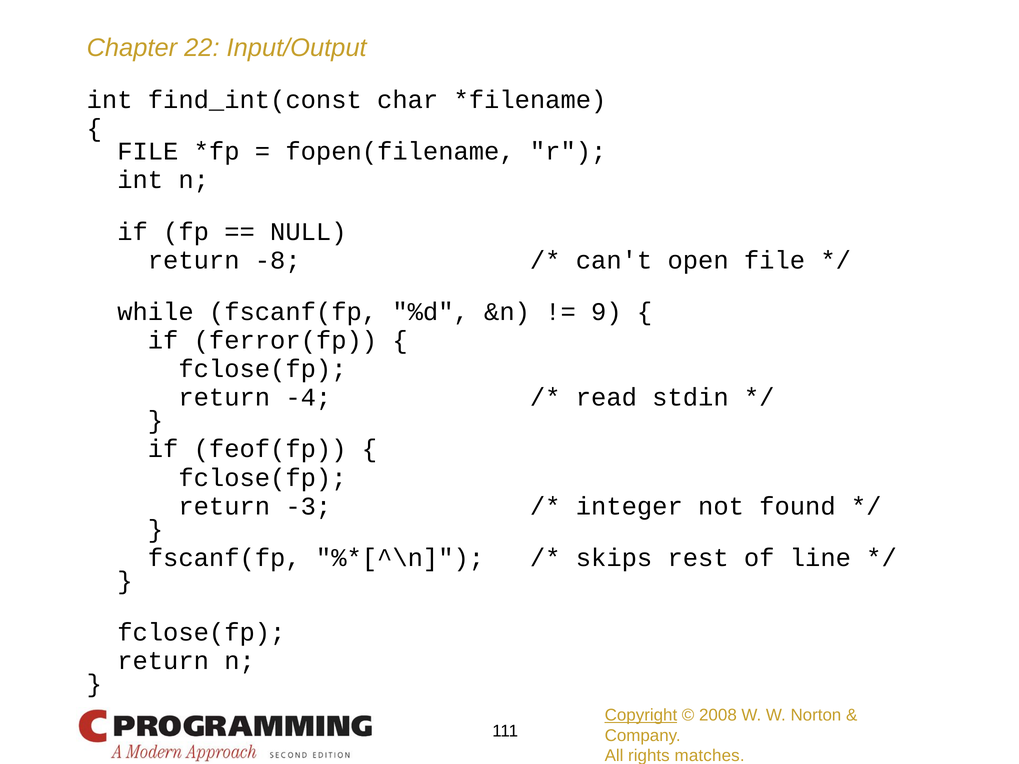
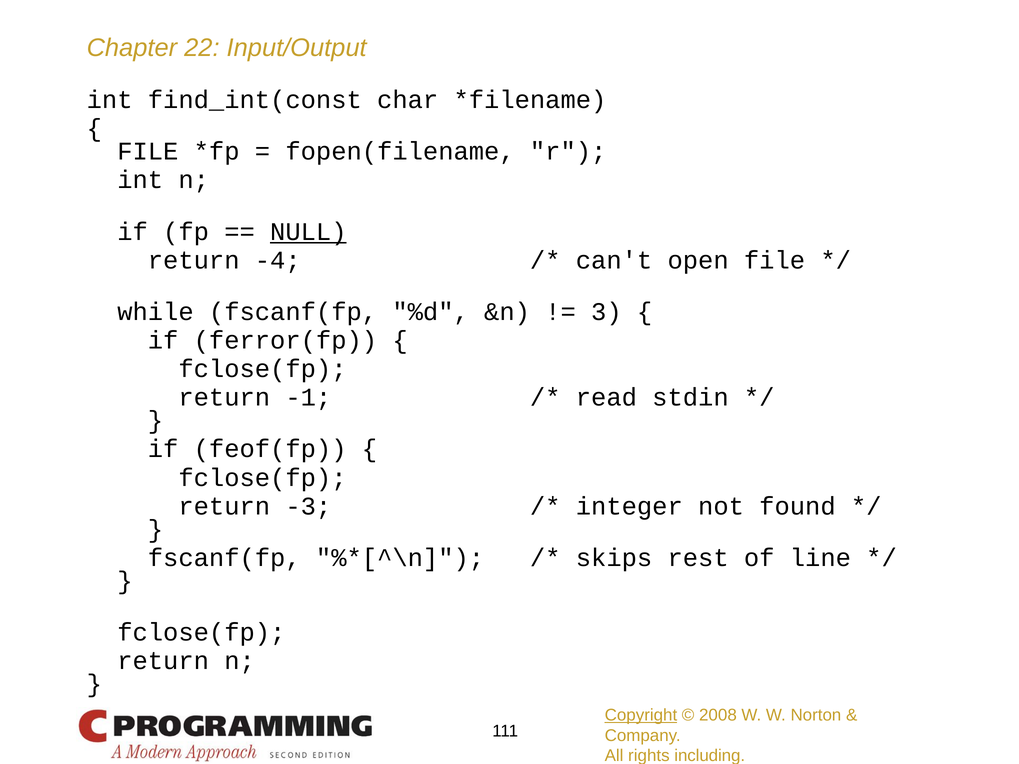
NULL underline: none -> present
-8: -8 -> -4
9: 9 -> 3
-4: -4 -> -1
matches: matches -> including
